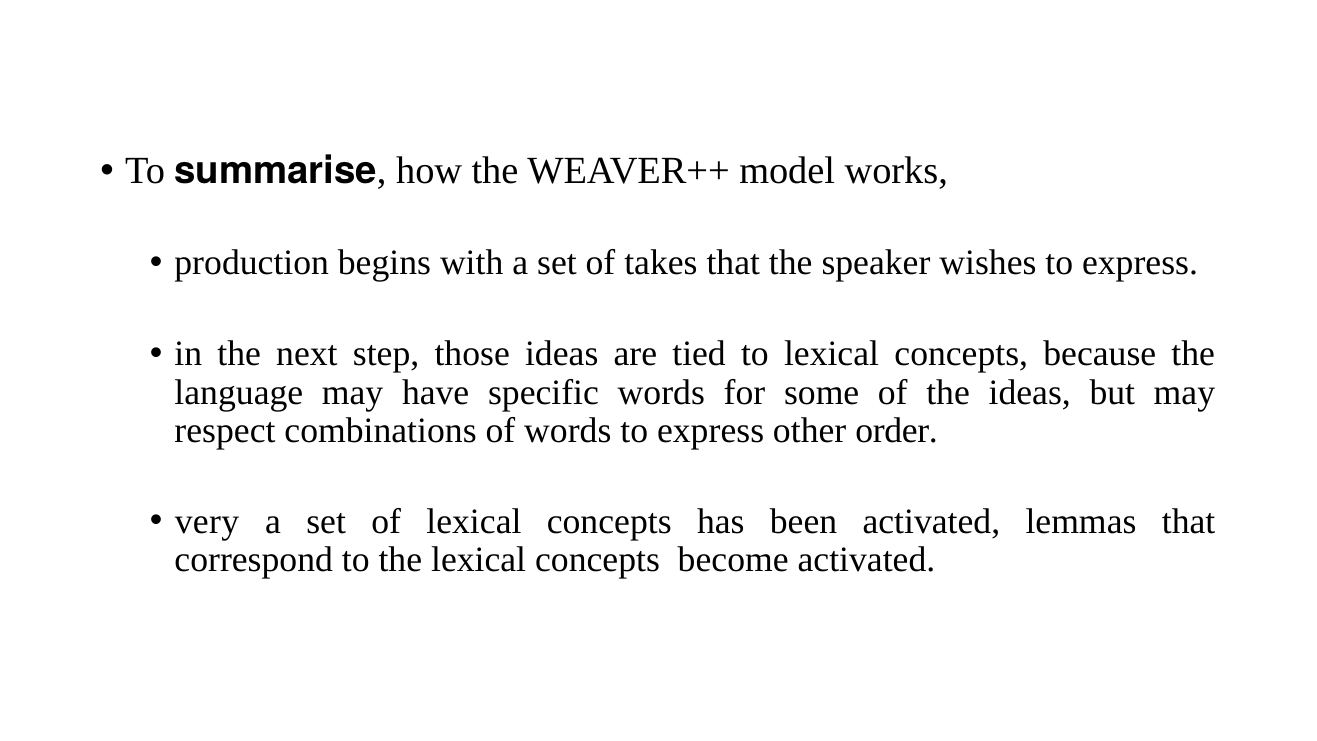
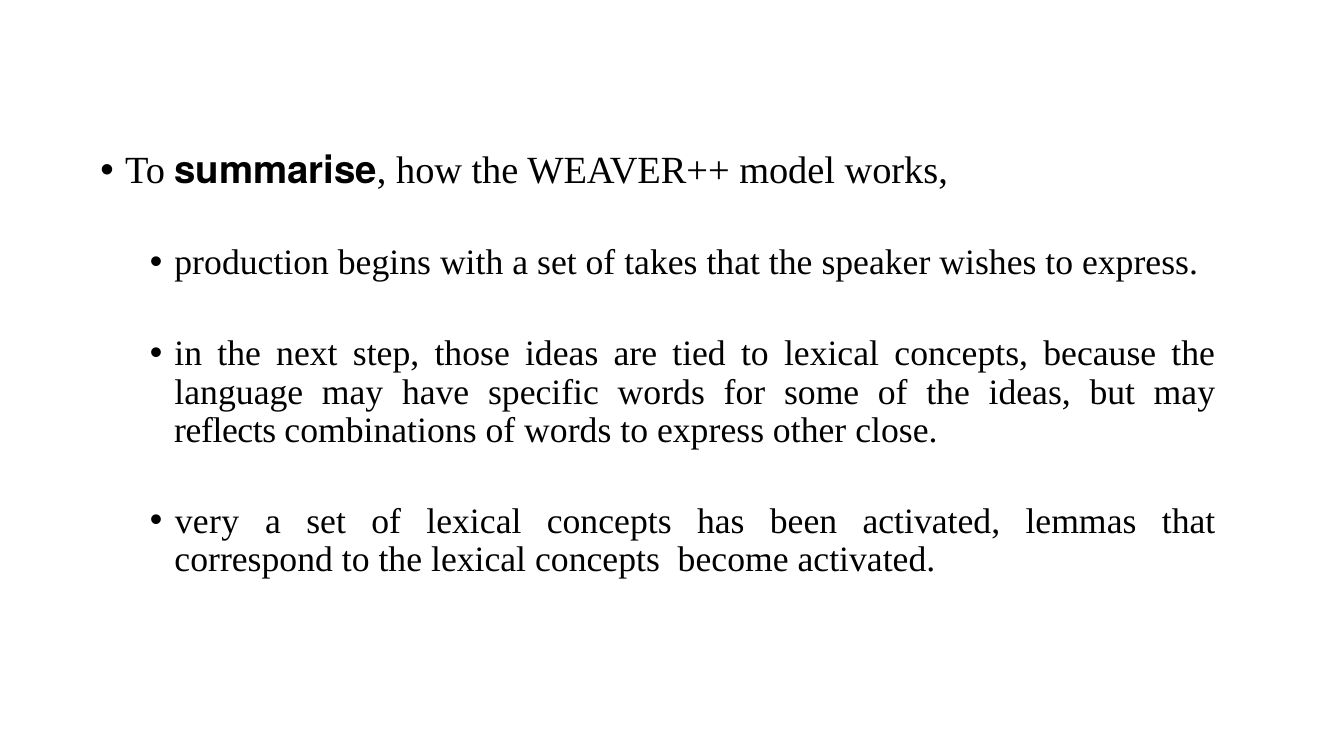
respect: respect -> reflects
order: order -> close
